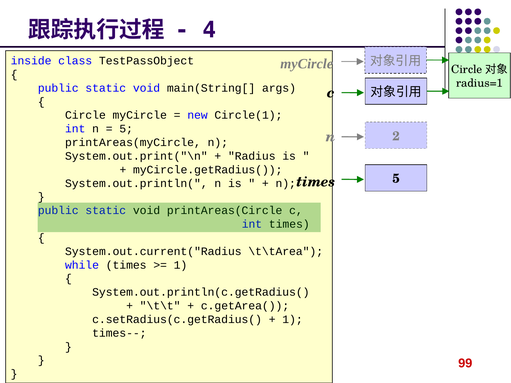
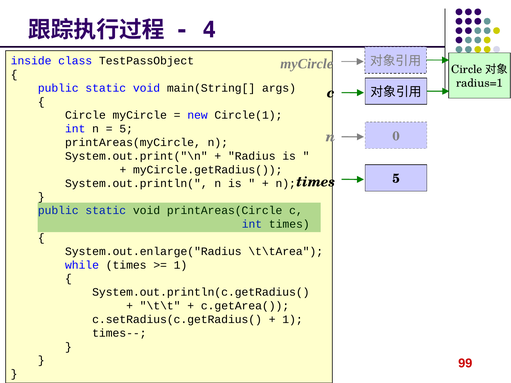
2: 2 -> 0
System.out.current("Radius: System.out.current("Radius -> System.out.enlarge("Radius
